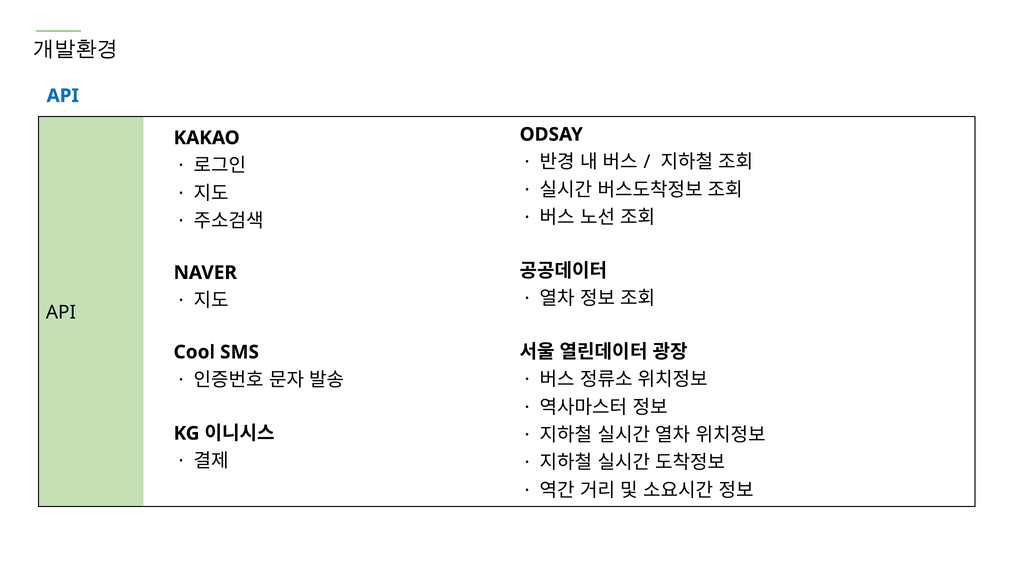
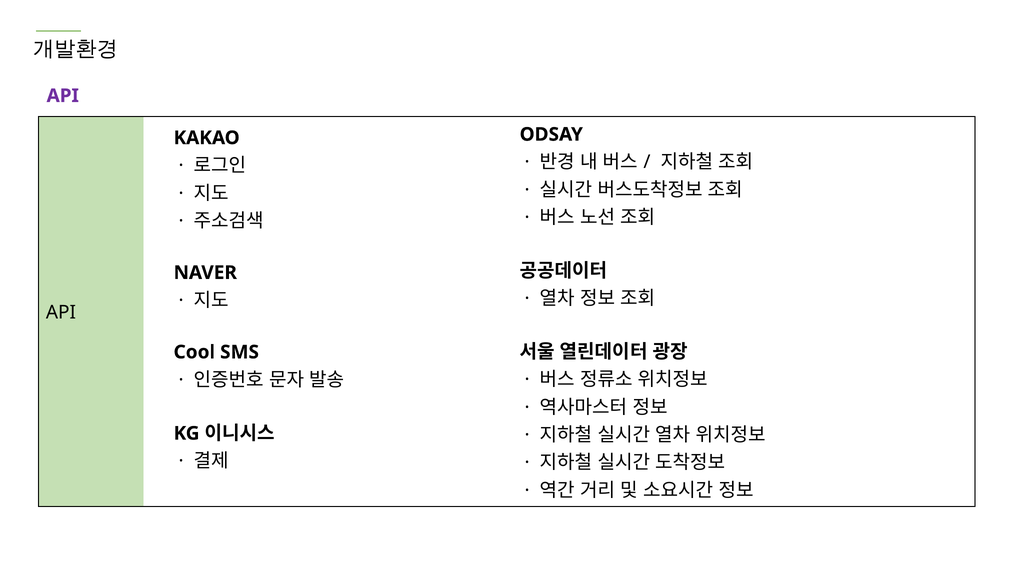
API at (63, 96) colour: blue -> purple
